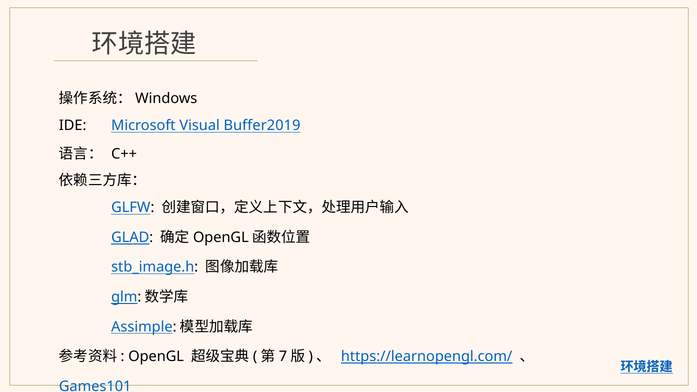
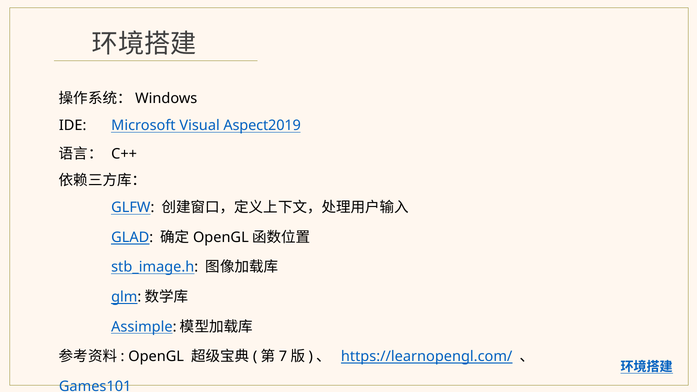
Buffer2019: Buffer2019 -> Aspect2019
